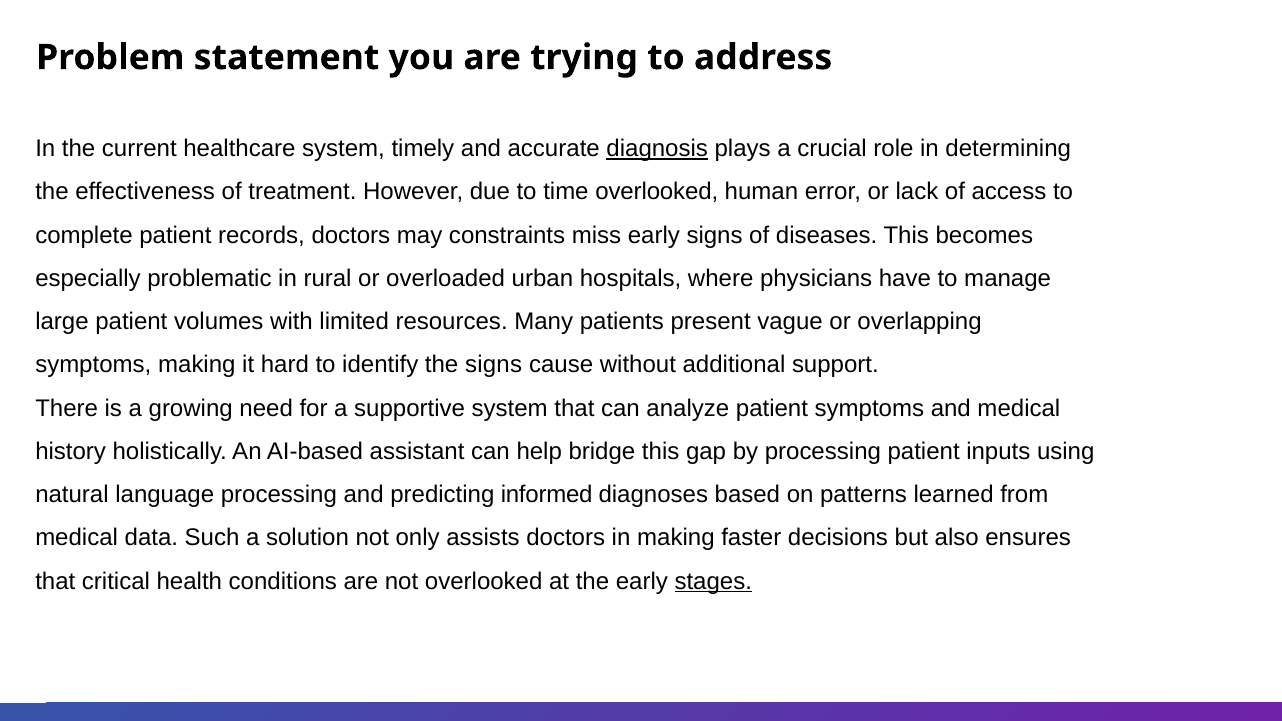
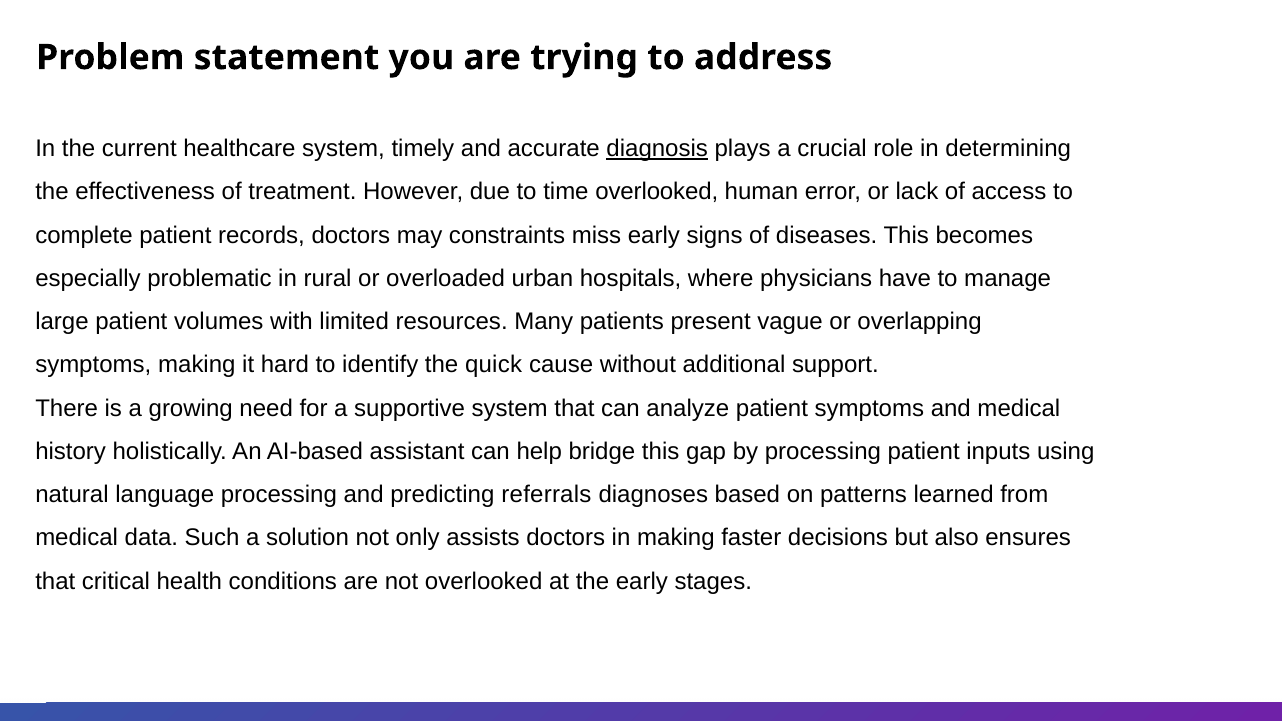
the signs: signs -> quick
informed: informed -> referrals
stages underline: present -> none
